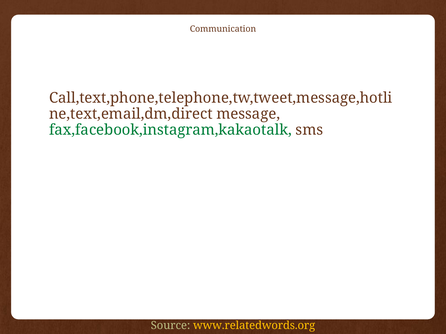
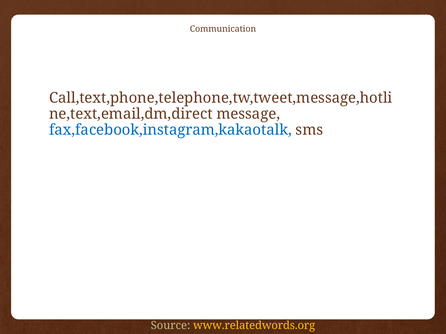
fax,facebook,instagram,kakaotalk colour: green -> blue
